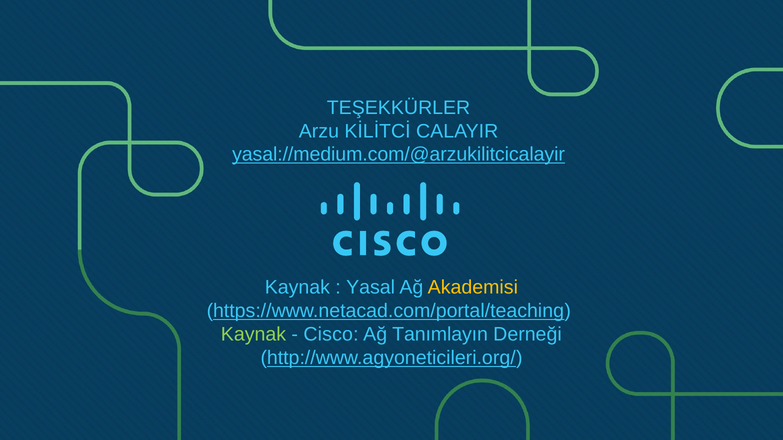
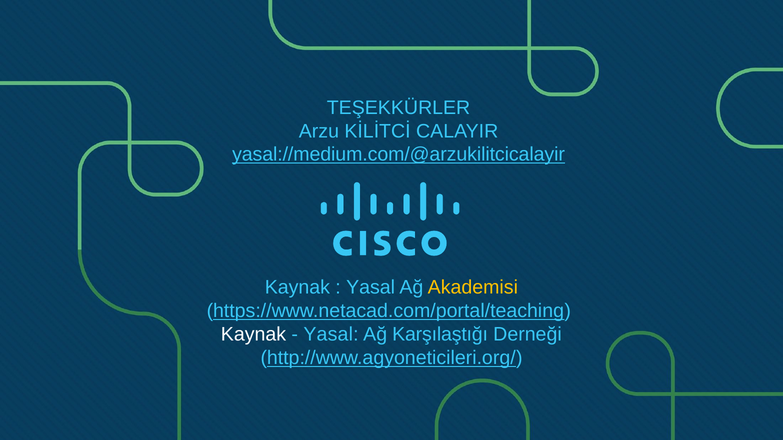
Kaynak at (253, 335) colour: light green -> white
Cisco at (331, 335): Cisco -> Yasal
Tanımlayın: Tanımlayın -> Karşılaştığı
